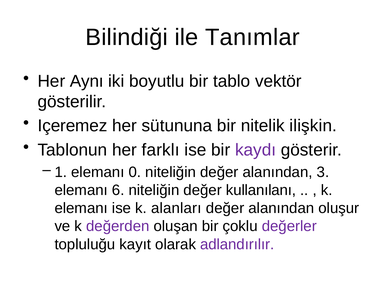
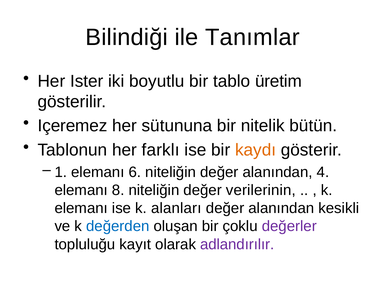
Aynı: Aynı -> Ister
vektör: vektör -> üretim
ilişkin: ilişkin -> bütün
kaydı colour: purple -> orange
0: 0 -> 6
3: 3 -> 4
6: 6 -> 8
kullanılanı: kullanılanı -> verilerinin
oluşur: oluşur -> kesikli
değerden colour: purple -> blue
